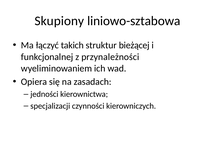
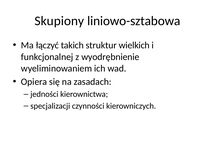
bieżącej: bieżącej -> wielkich
przynależności: przynależności -> wyodrębnienie
